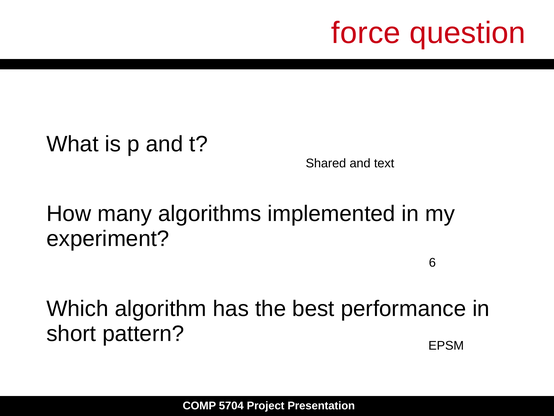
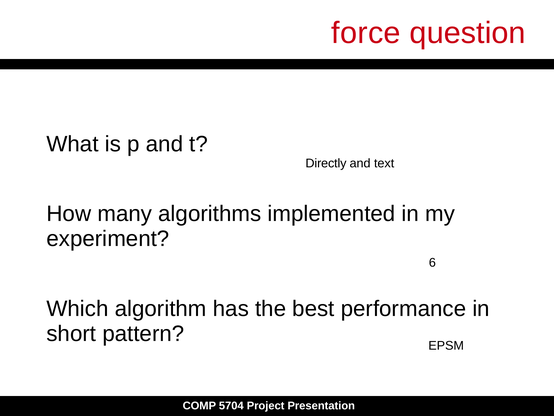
Shared: Shared -> Directly
